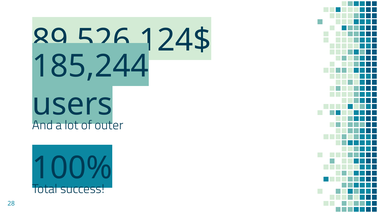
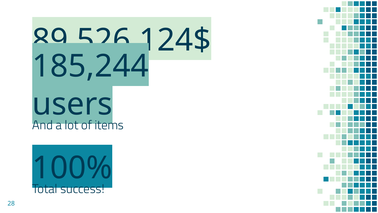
outer: outer -> items
